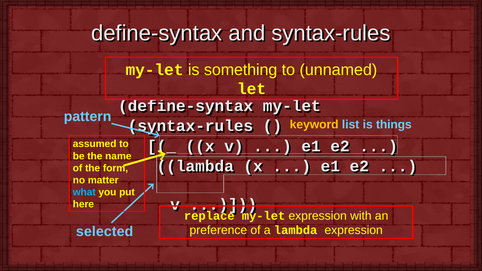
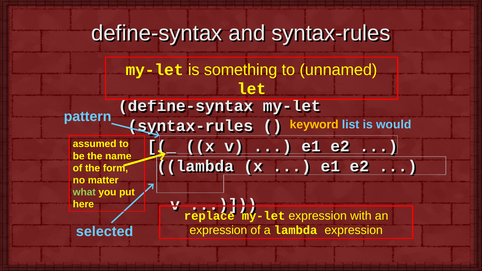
things: things -> would
what colour: light blue -> light green
preference at (218, 230): preference -> expression
